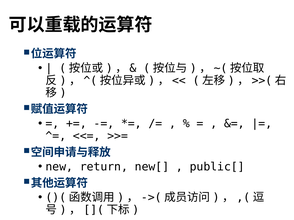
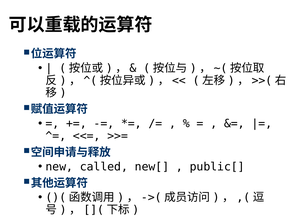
return: return -> called
